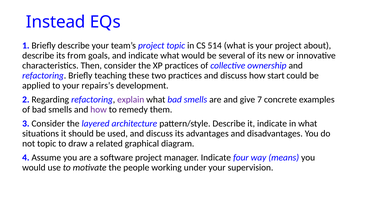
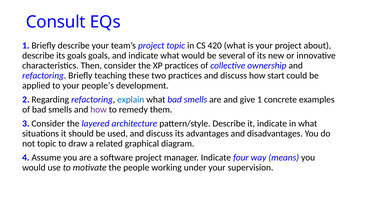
Instead: Instead -> Consult
514: 514 -> 420
its from: from -> goals
repairs’s: repairs’s -> people’s
explain colour: purple -> blue
give 7: 7 -> 1
